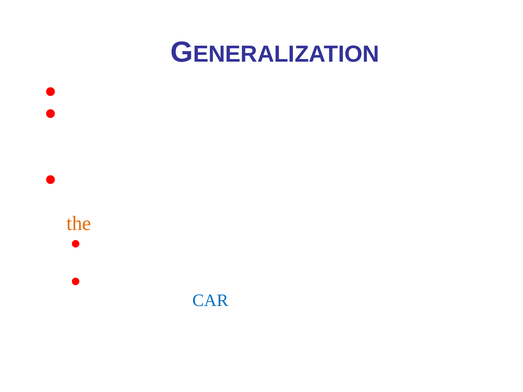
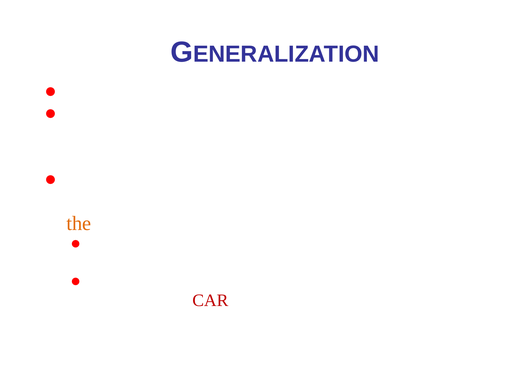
CAR at (210, 301) colour: blue -> red
